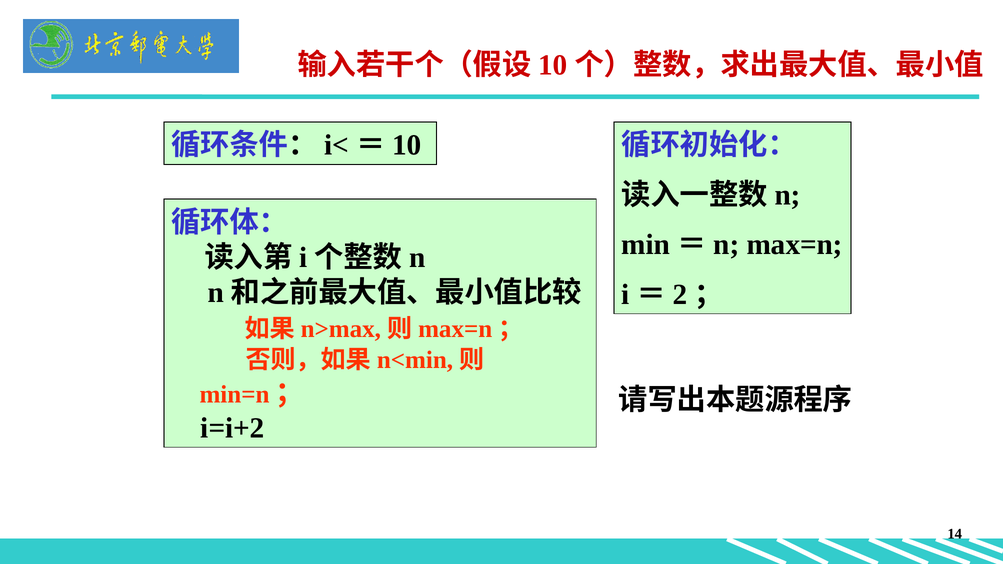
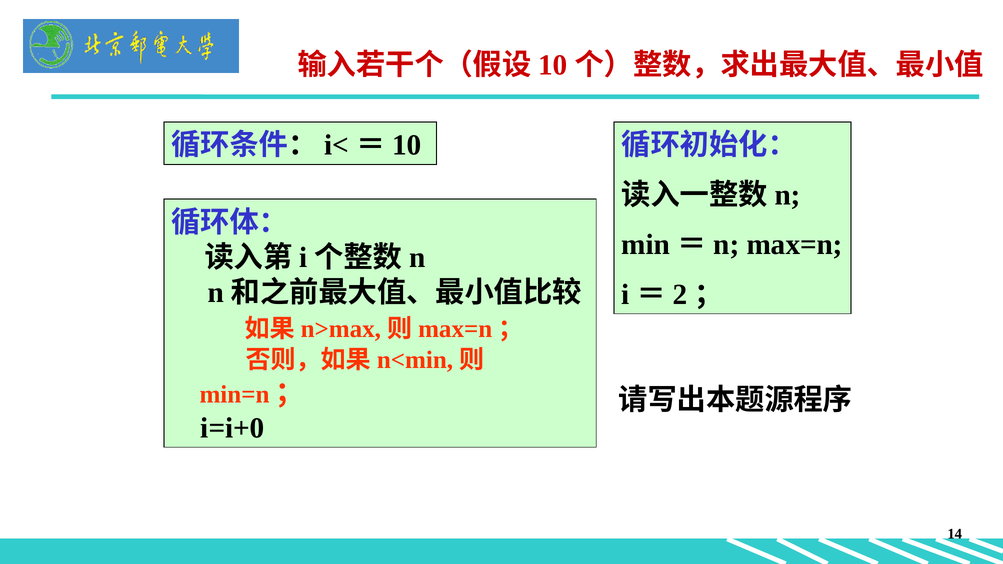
i=i+2: i=i+2 -> i=i+0
